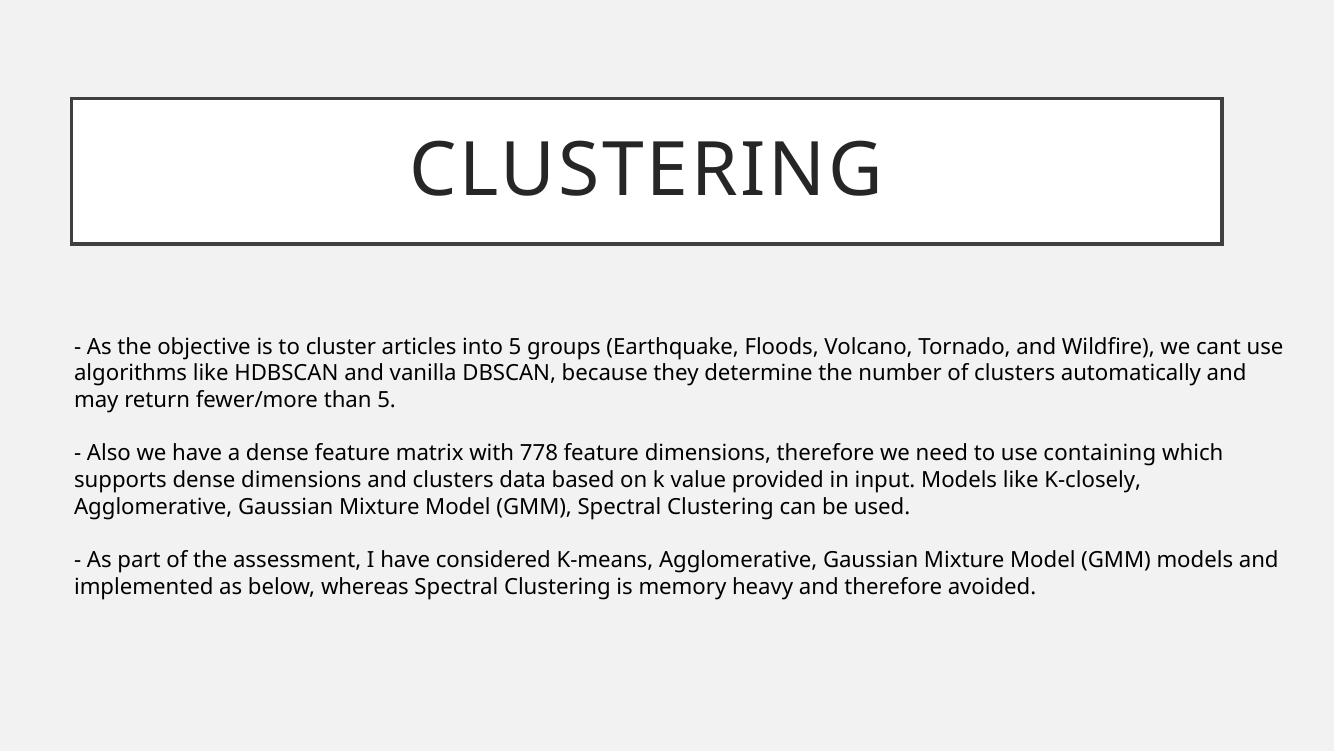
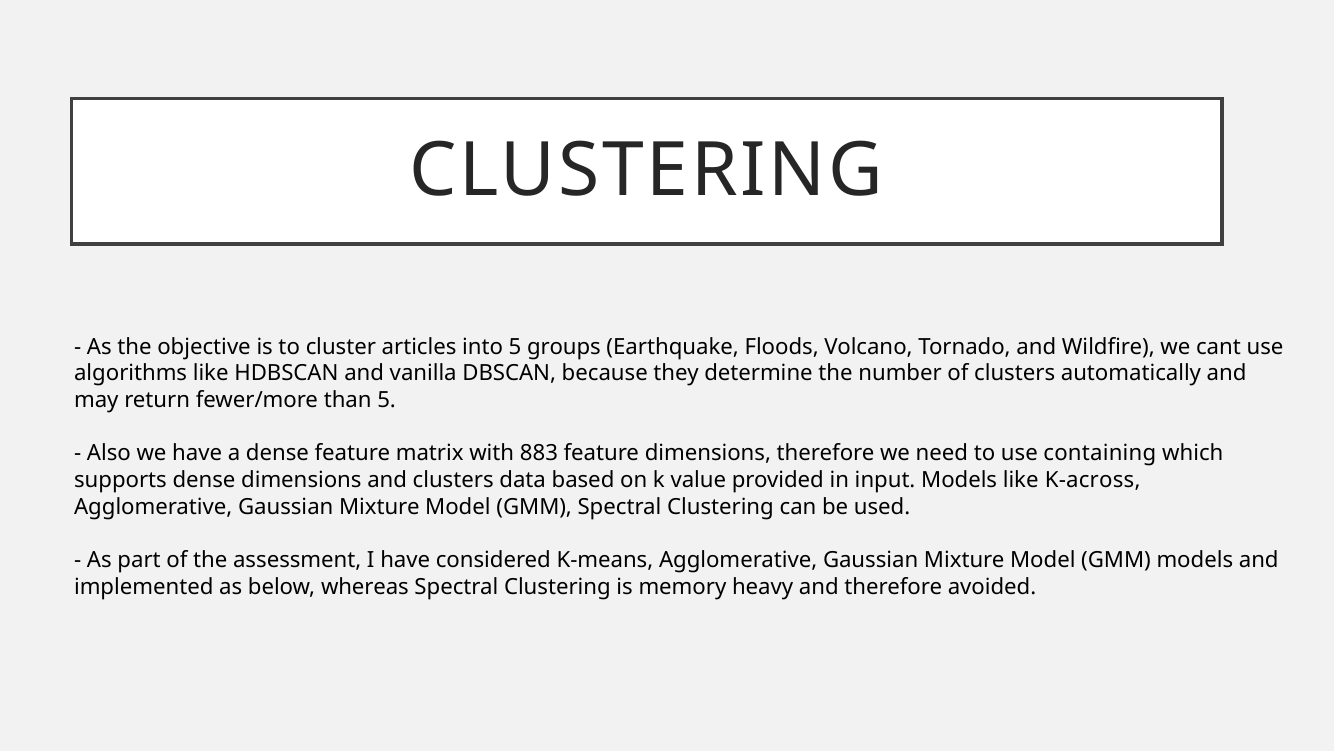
778: 778 -> 883
K-closely: K-closely -> K-across
